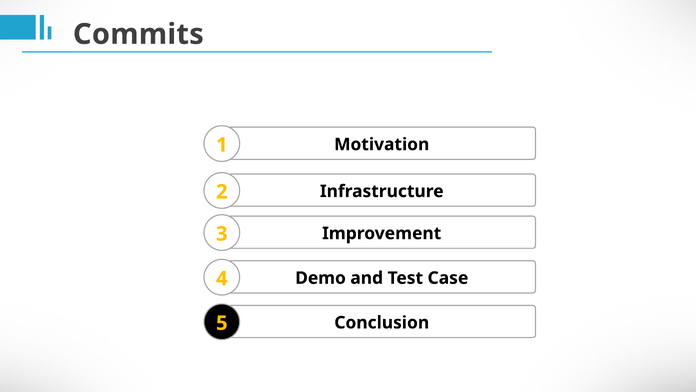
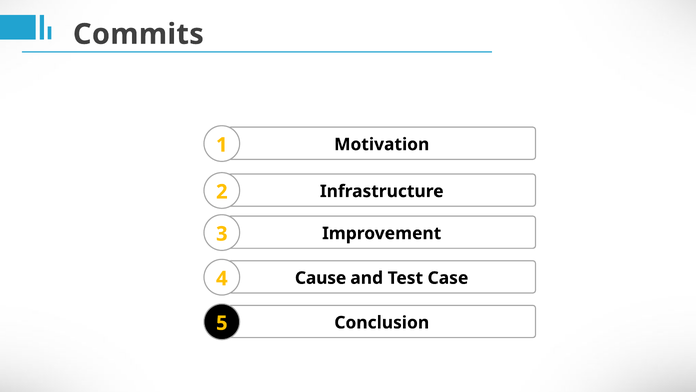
Demo: Demo -> Cause
